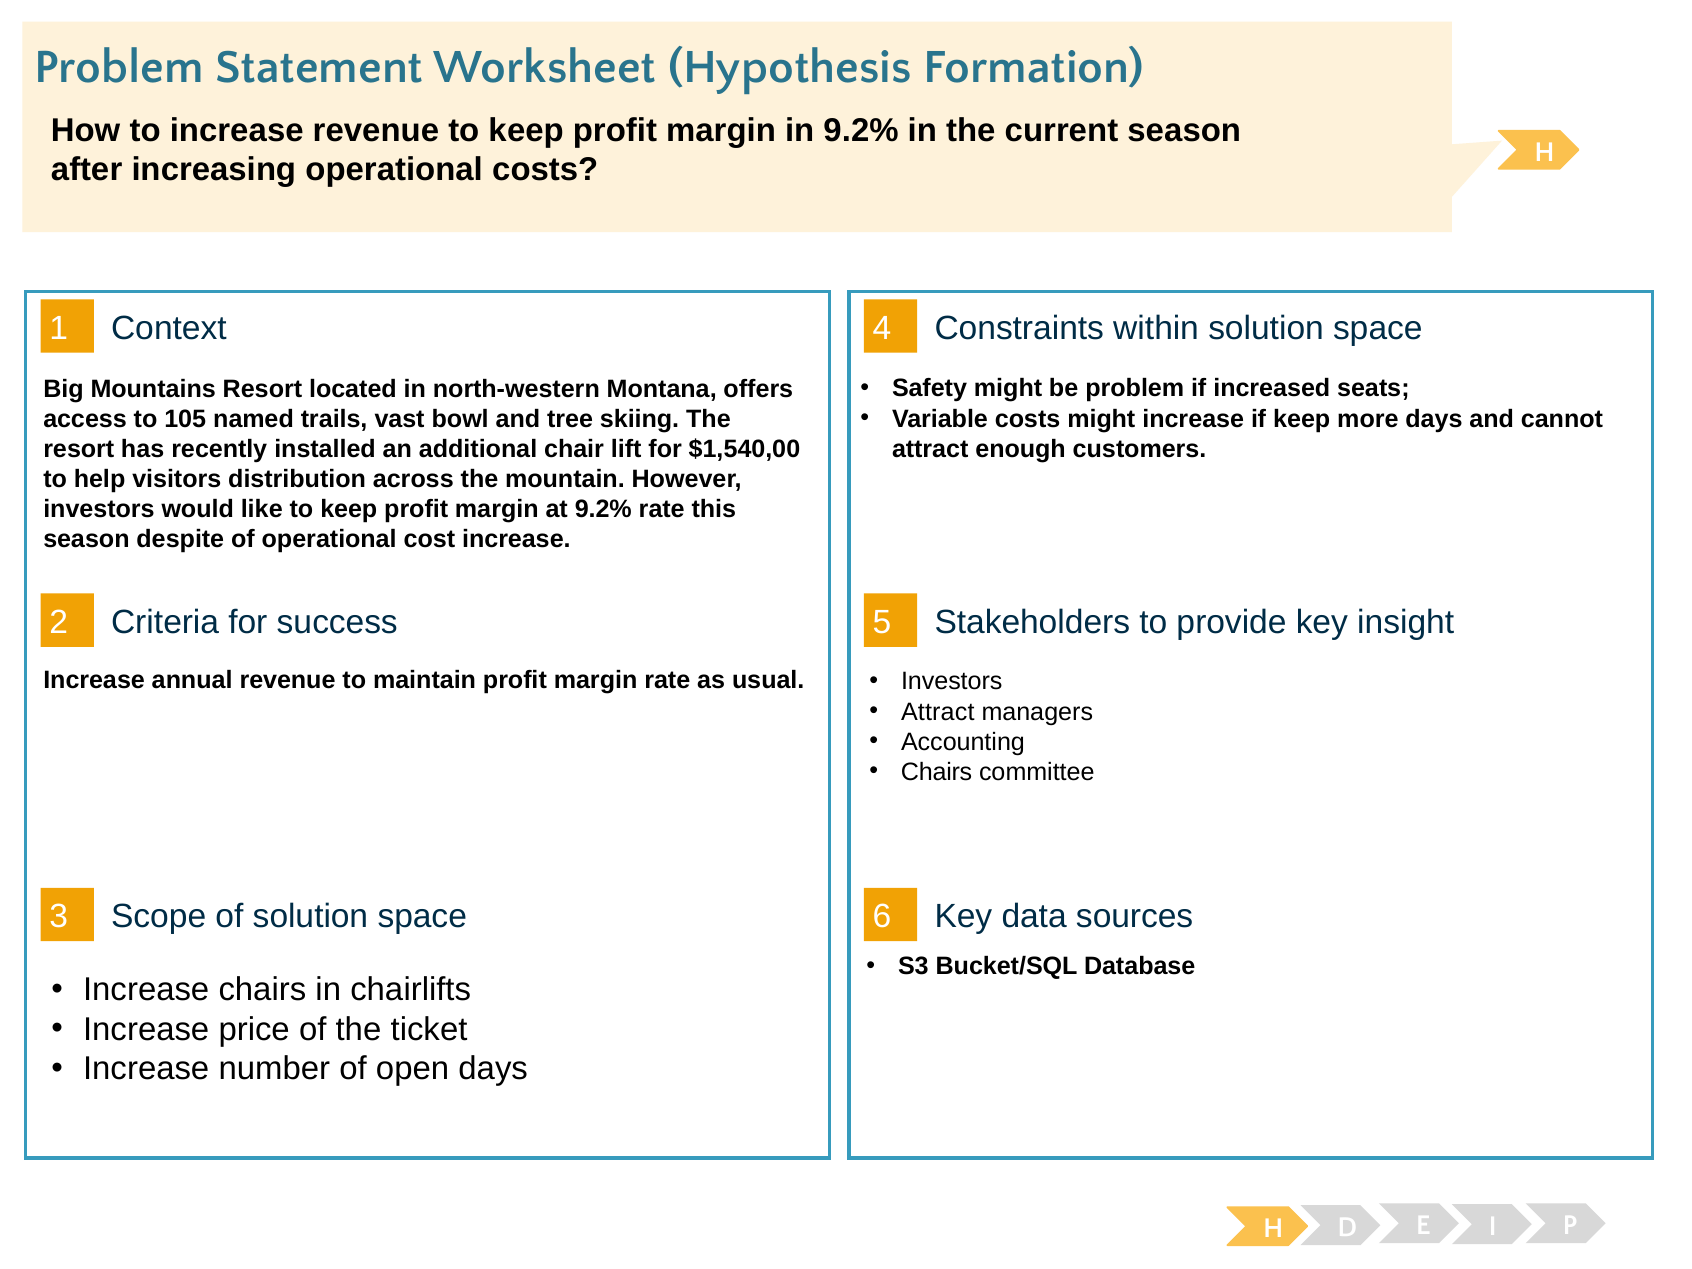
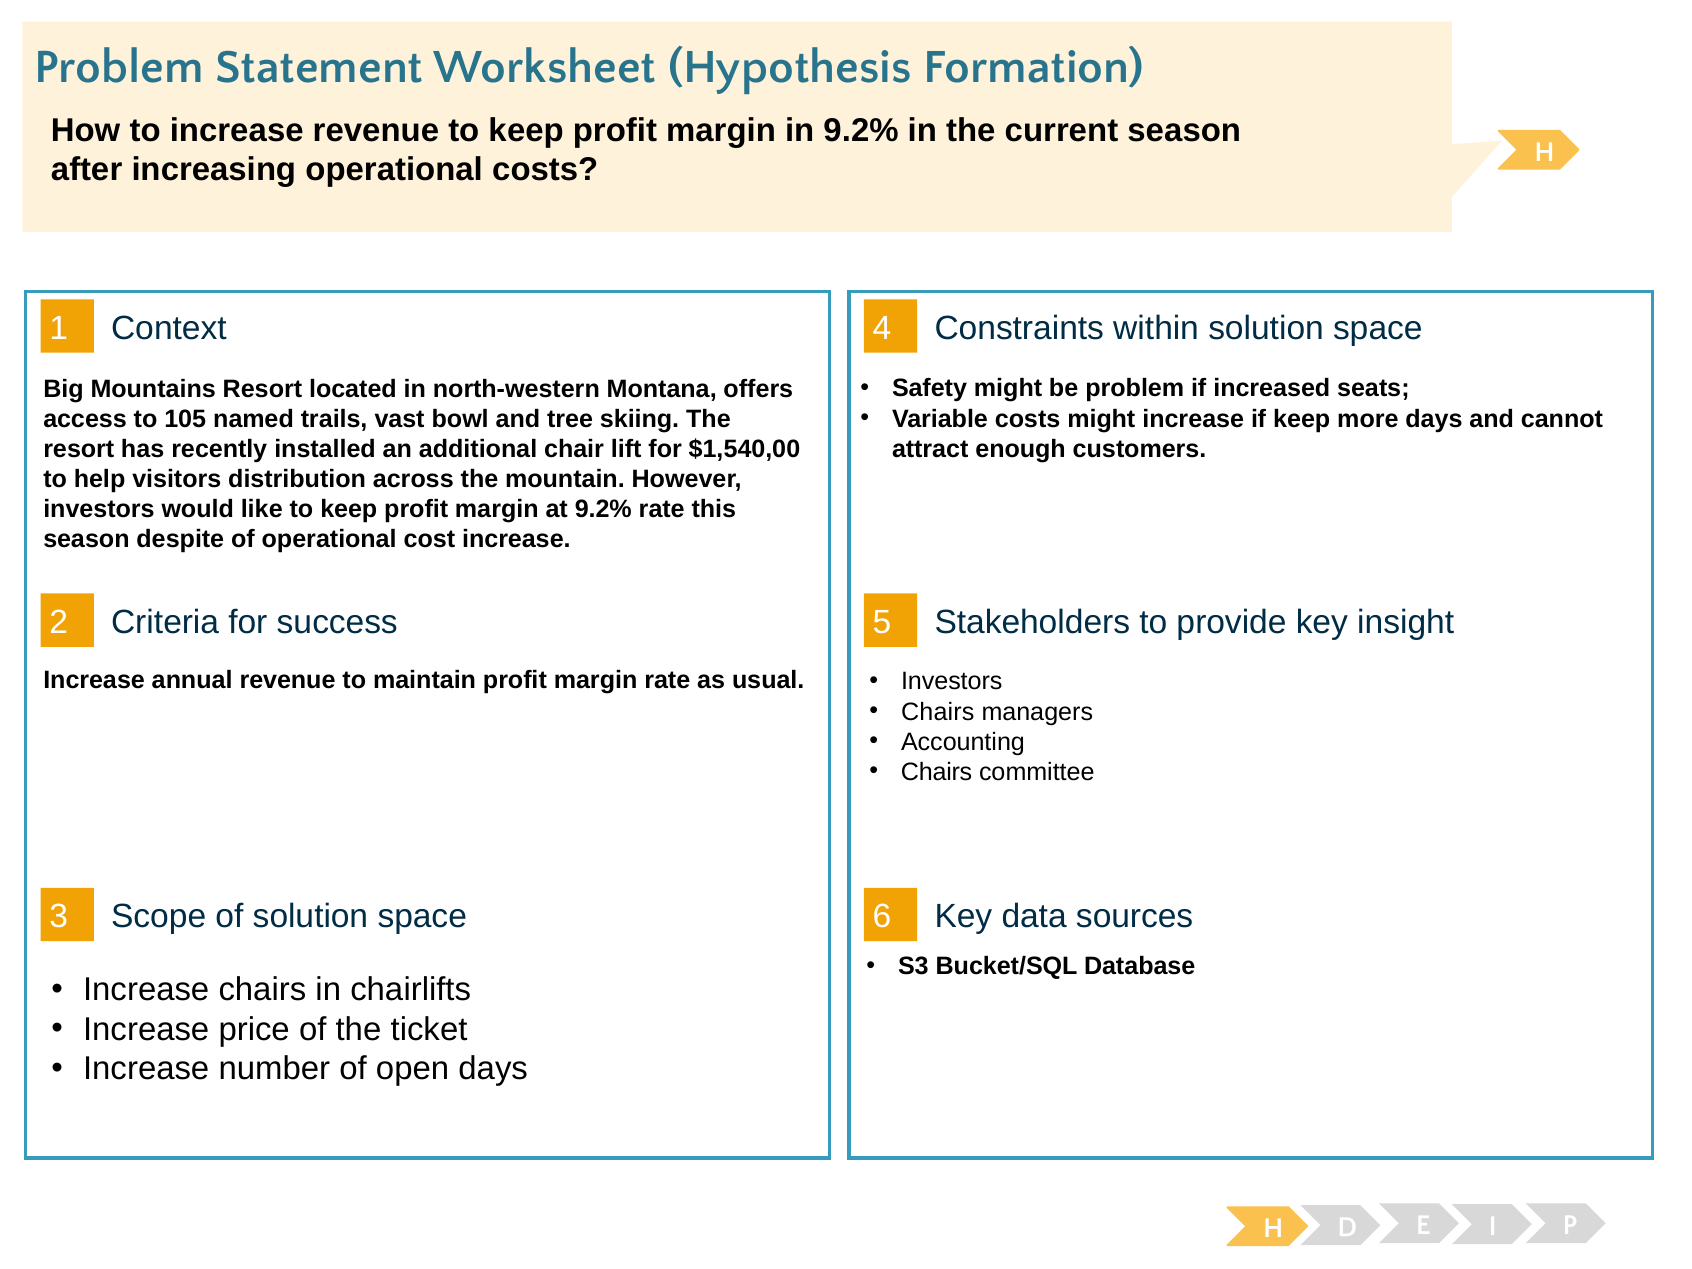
Attract at (938, 712): Attract -> Chairs
